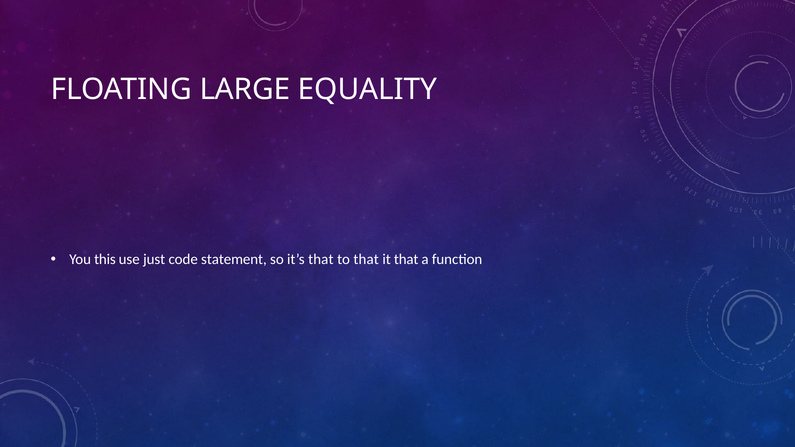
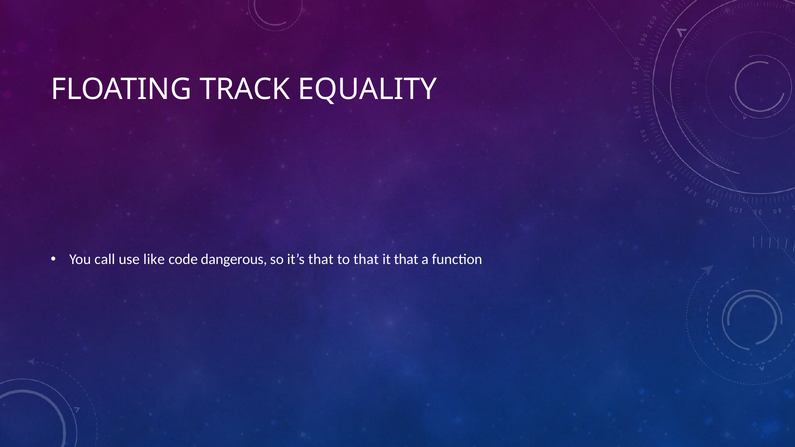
LARGE: LARGE -> TRACK
this: this -> call
just: just -> like
statement: statement -> dangerous
